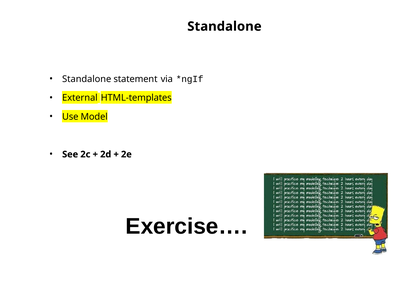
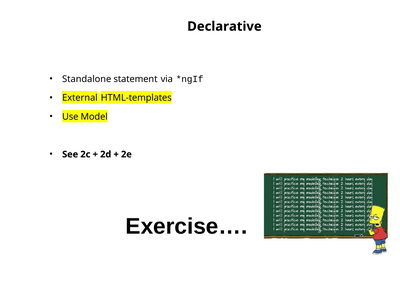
Standalone at (224, 26): Standalone -> Declarative
